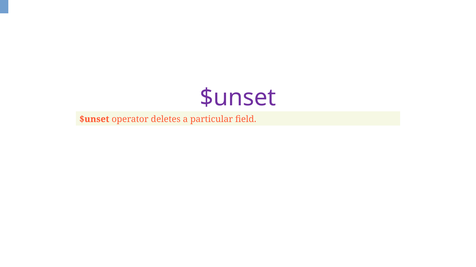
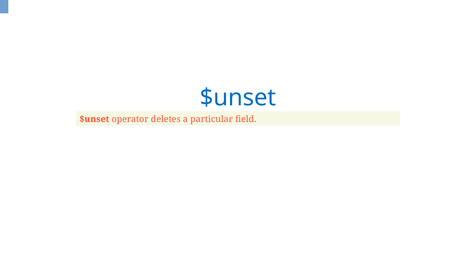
$unset at (238, 98) colour: purple -> blue
